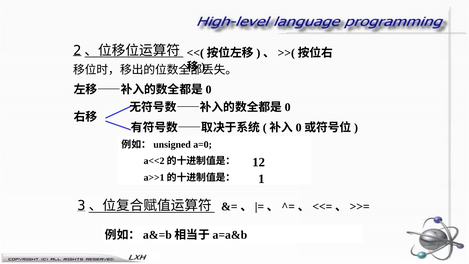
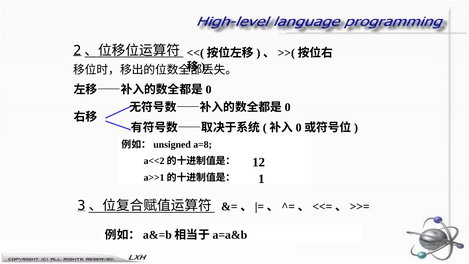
a=0: a=0 -> a=8
